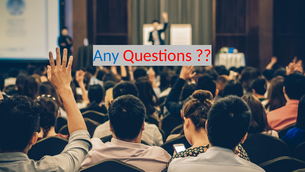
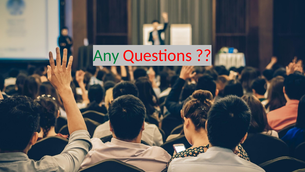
Any at (106, 55) colour: blue -> green
